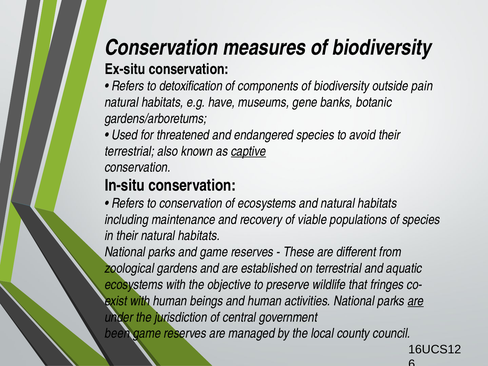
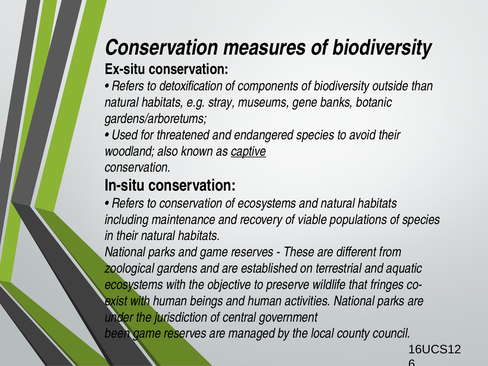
pain: pain -> than
have: have -> stray
terrestrial at (130, 151): terrestrial -> woodland
are at (416, 301) underline: present -> none
